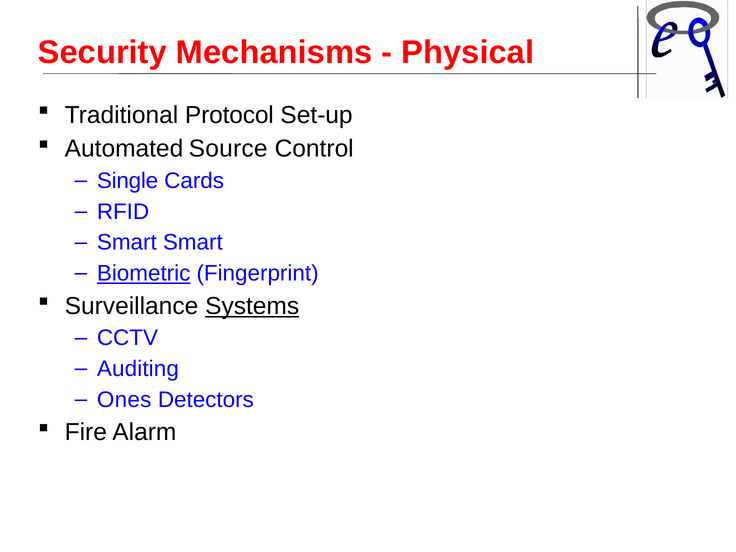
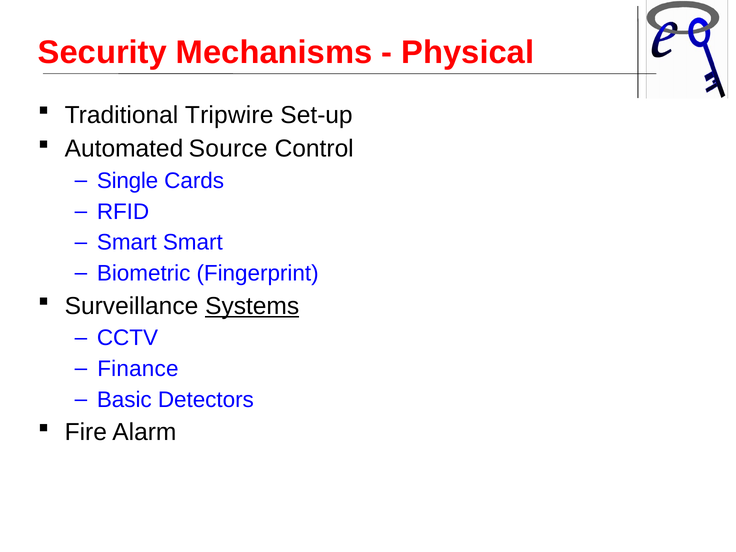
Protocol: Protocol -> Tripwire
Biometric underline: present -> none
Auditing: Auditing -> Finance
Ones: Ones -> Basic
